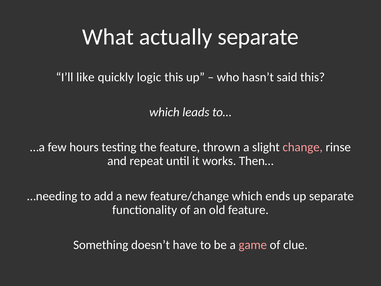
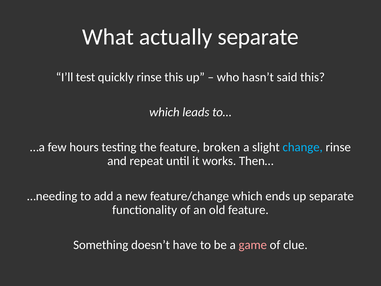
like: like -> test
quickly logic: logic -> rinse
thrown: thrown -> broken
change colour: pink -> light blue
